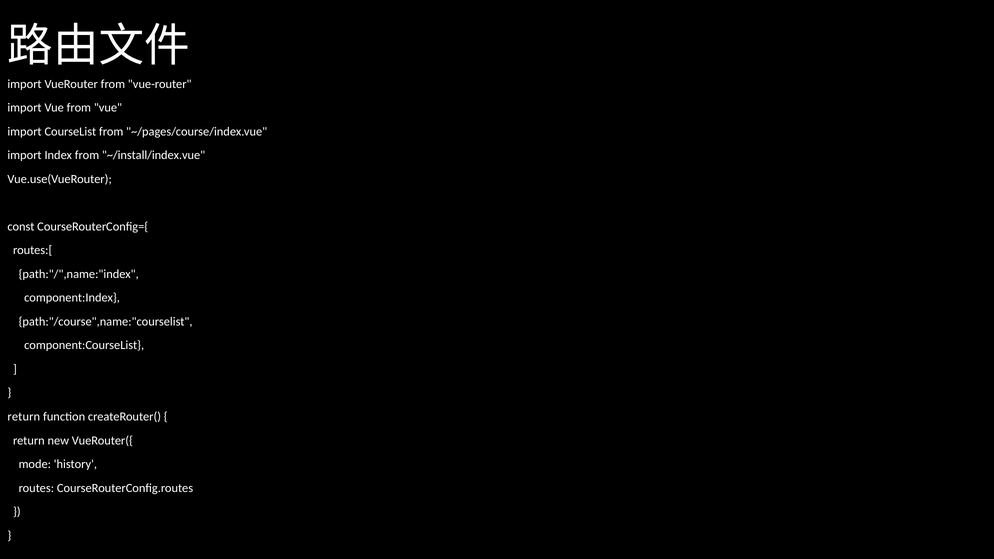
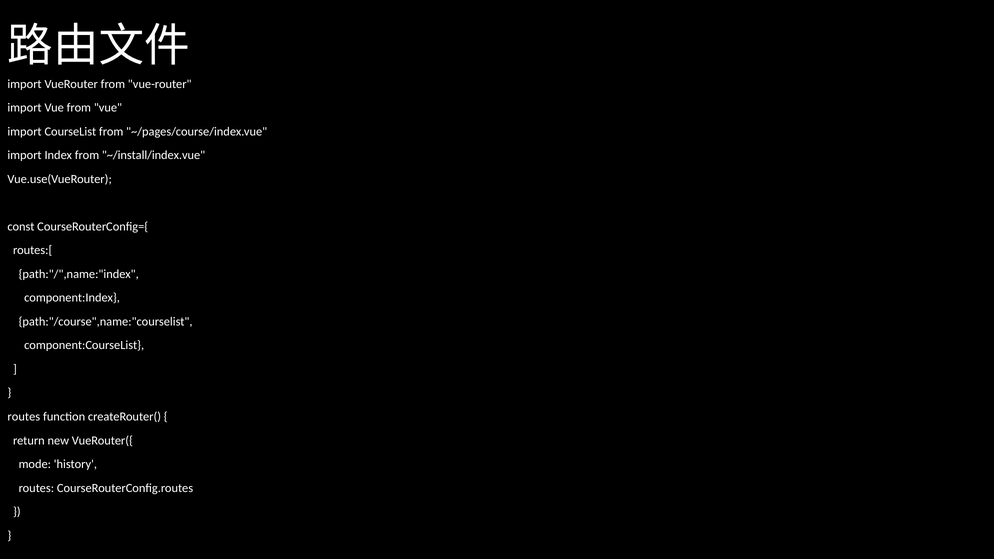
return at (24, 417): return -> routes
